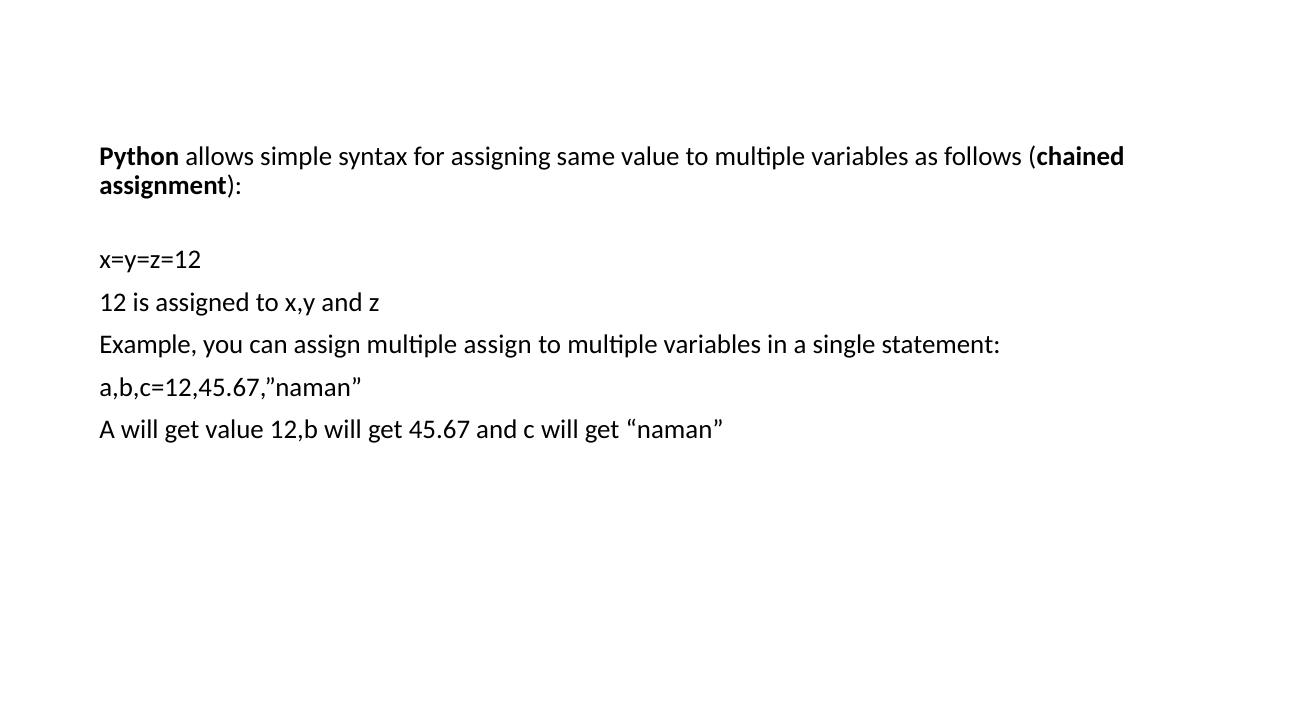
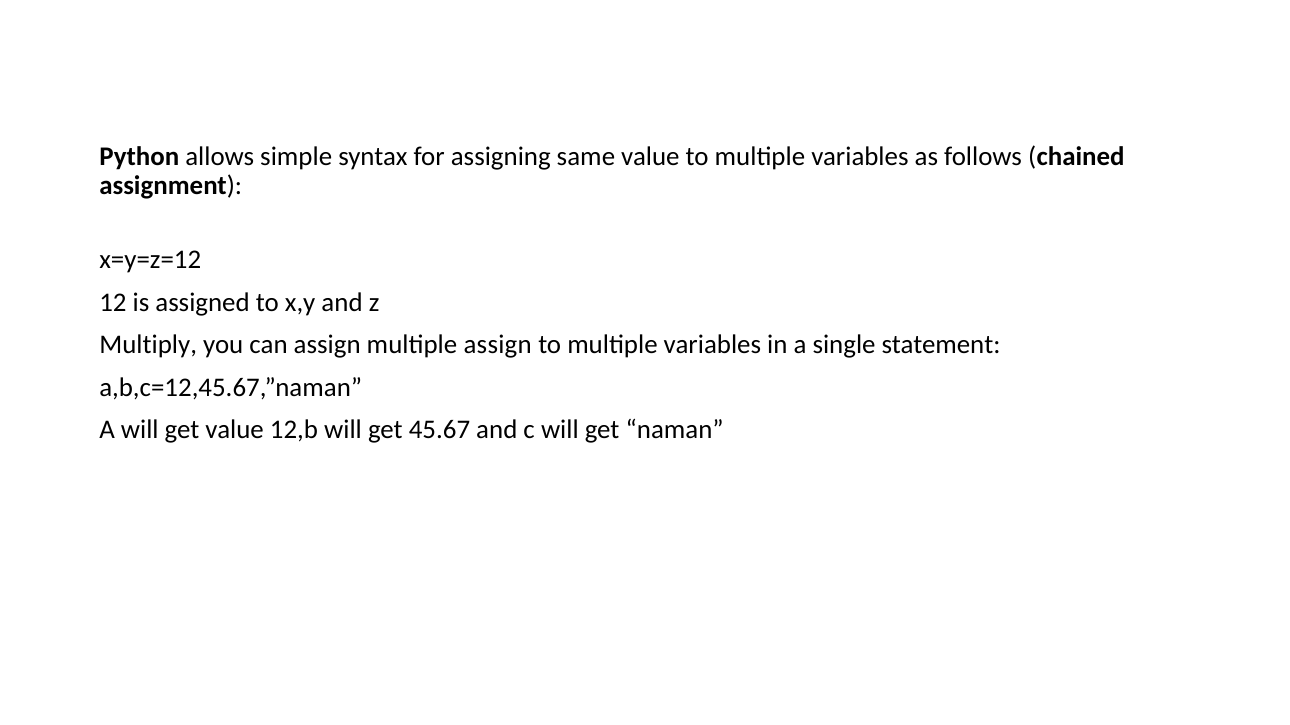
Example: Example -> Multiply
